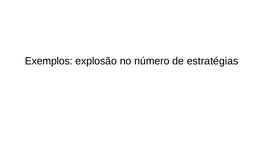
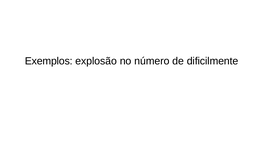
estratégias: estratégias -> dificilmente
